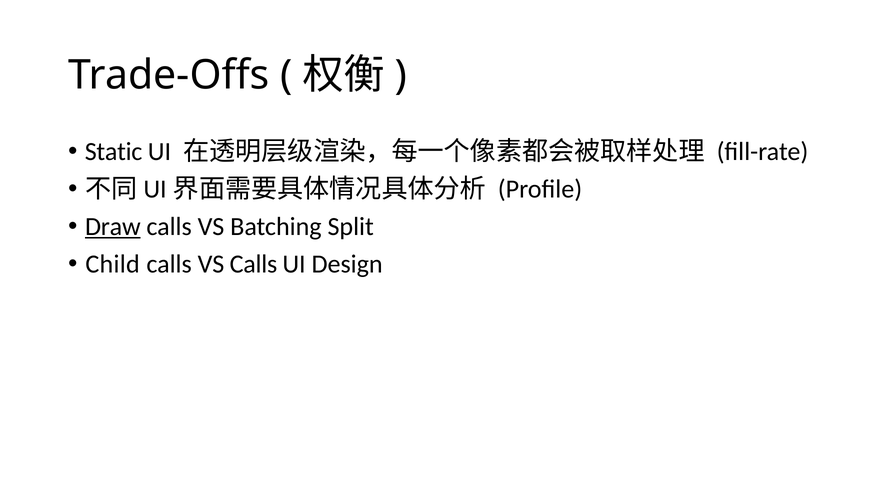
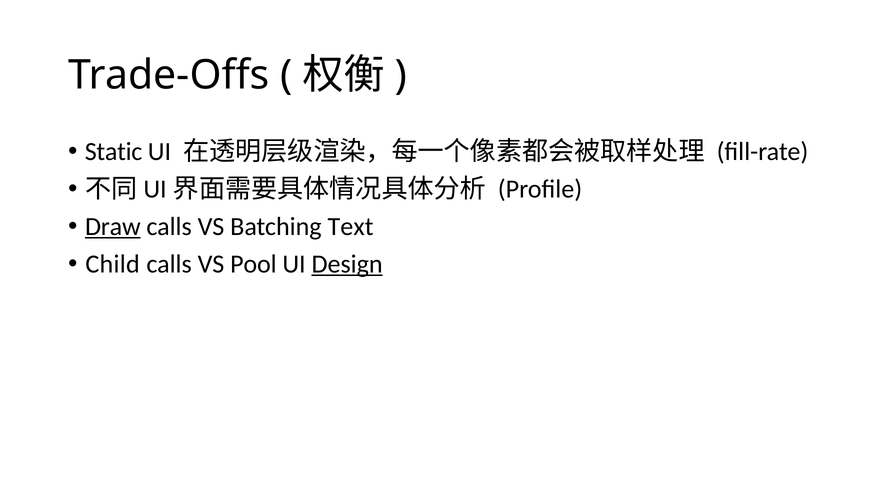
Split: Split -> Text
VS Calls: Calls -> Pool
Design underline: none -> present
